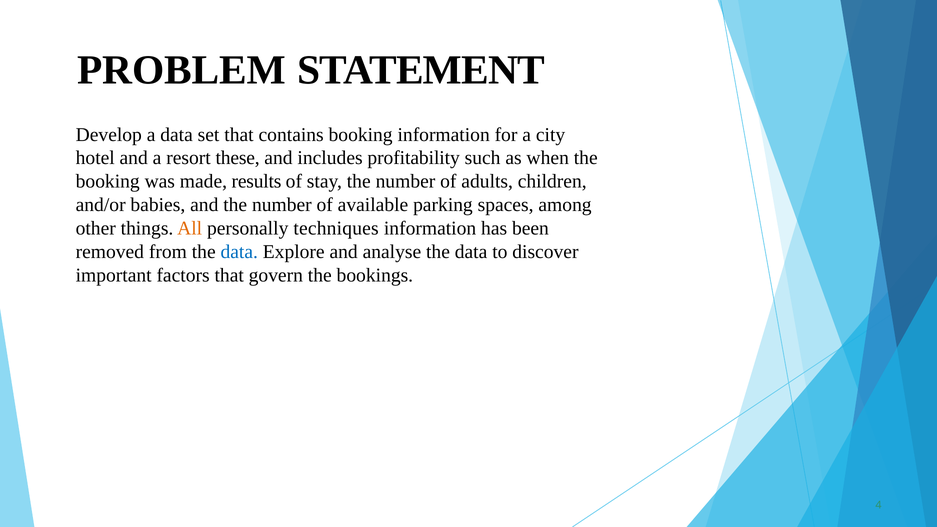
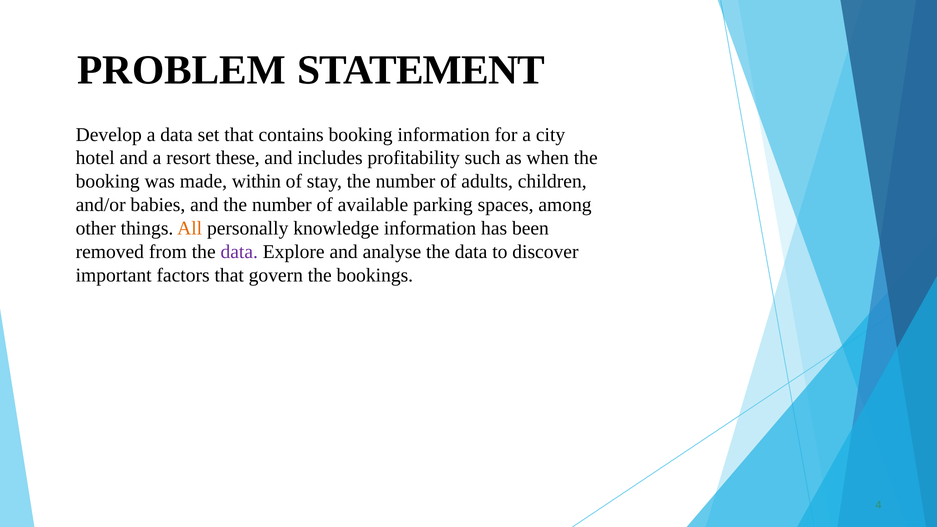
results: results -> within
techniques: techniques -> knowledge
data at (239, 252) colour: blue -> purple
